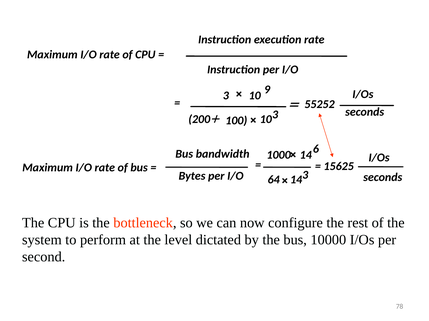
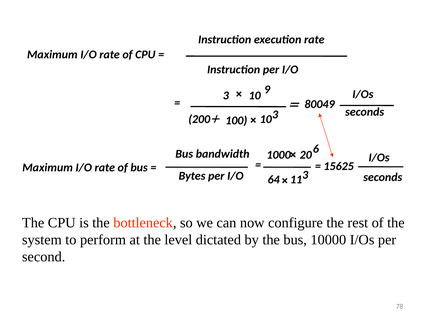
55252: 55252 -> 80049
14 at (306, 155): 14 -> 20
14 at (296, 180): 14 -> 11
